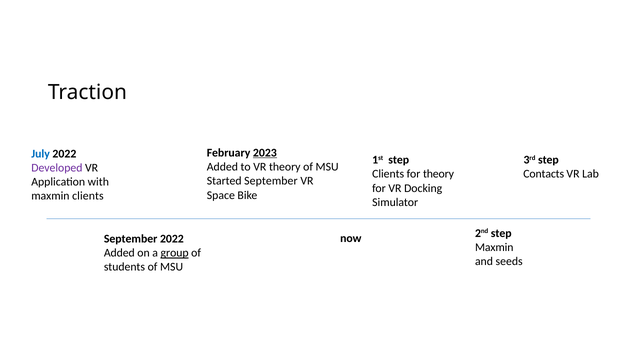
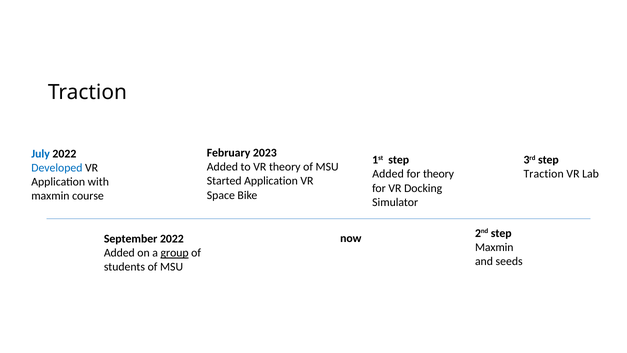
2023 underline: present -> none
Developed colour: purple -> blue
Clients at (388, 174): Clients -> Added
Contacts at (544, 174): Contacts -> Traction
Started September: September -> Application
maxmin clients: clients -> course
